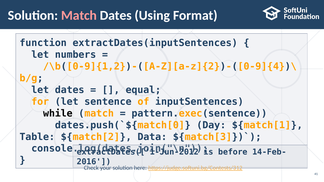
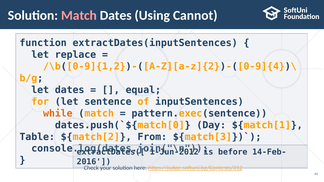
Format: Format -> Cannot
numbers: numbers -> replace
while colour: black -> orange
Data: Data -> From
